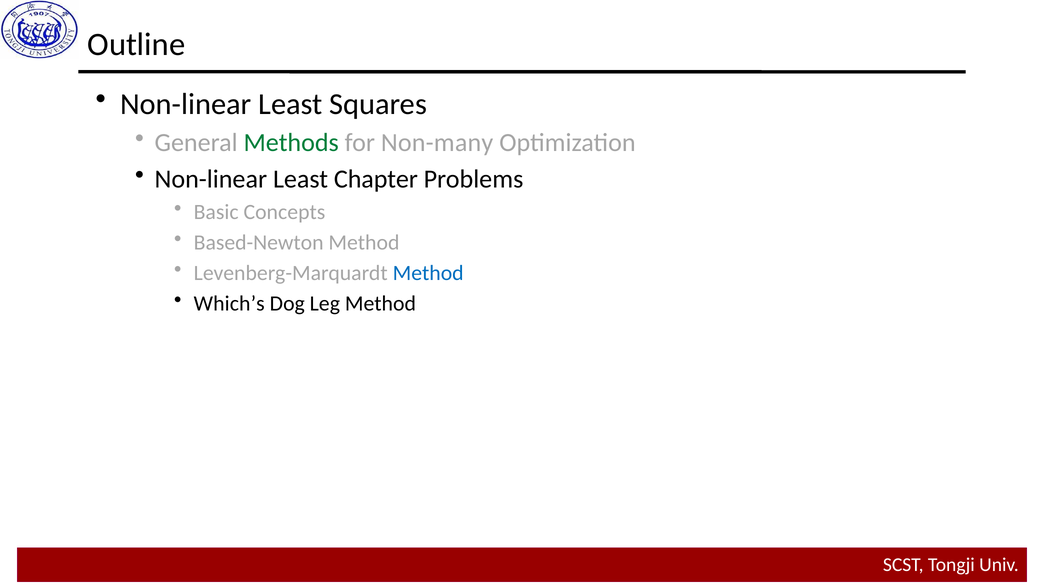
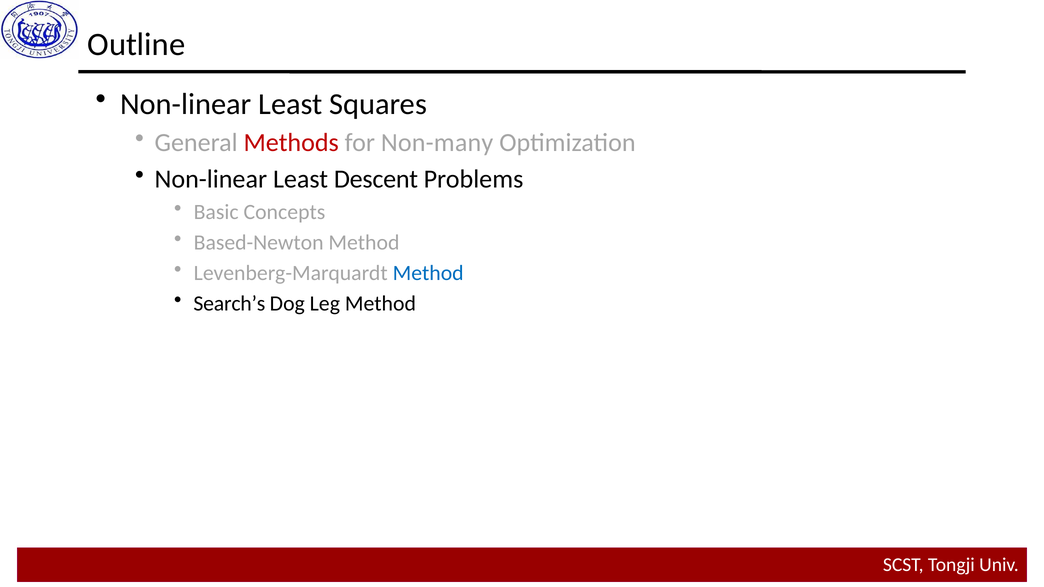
Methods colour: green -> red
Chapter: Chapter -> Descent
Which’s: Which’s -> Search’s
